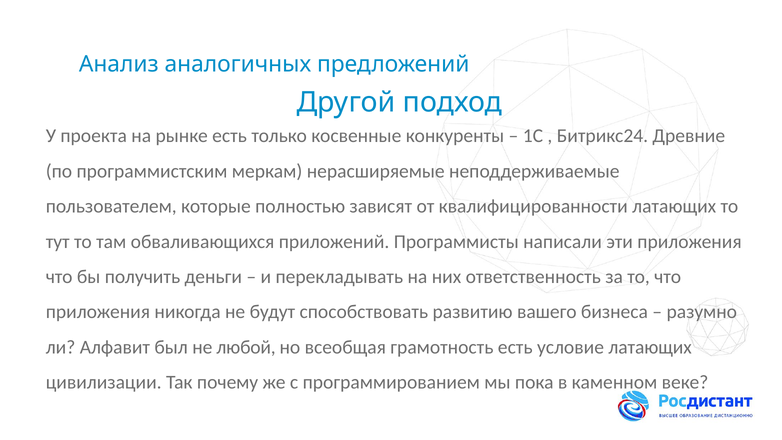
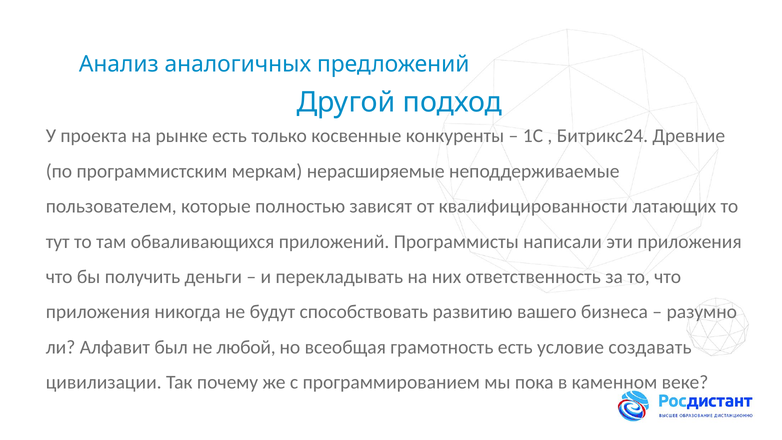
условие латающих: латающих -> создавать
